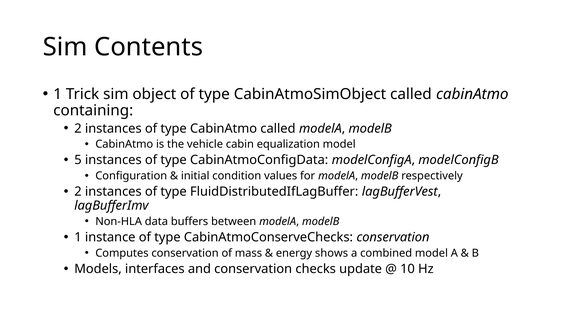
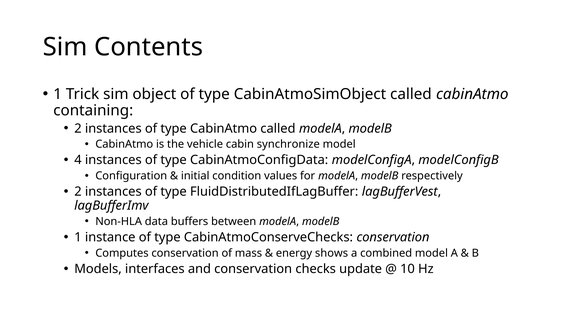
equalization: equalization -> synchronize
5: 5 -> 4
